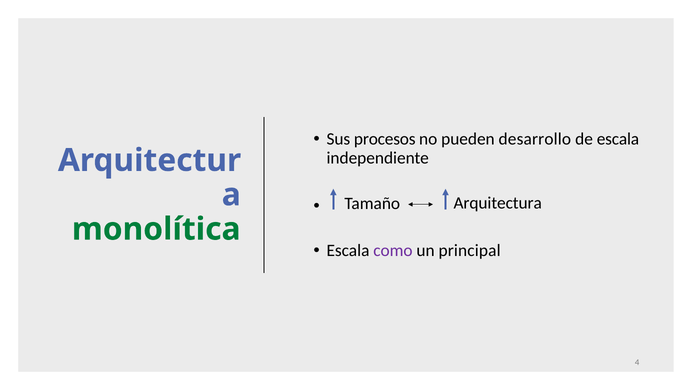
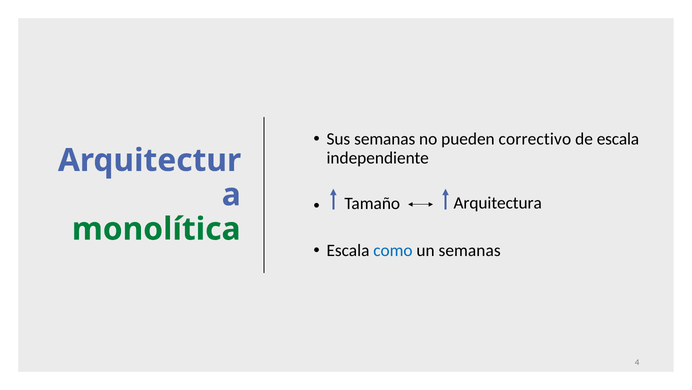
Sus procesos: procesos -> semanas
desarrollo: desarrollo -> correctivo
como colour: purple -> blue
un principal: principal -> semanas
